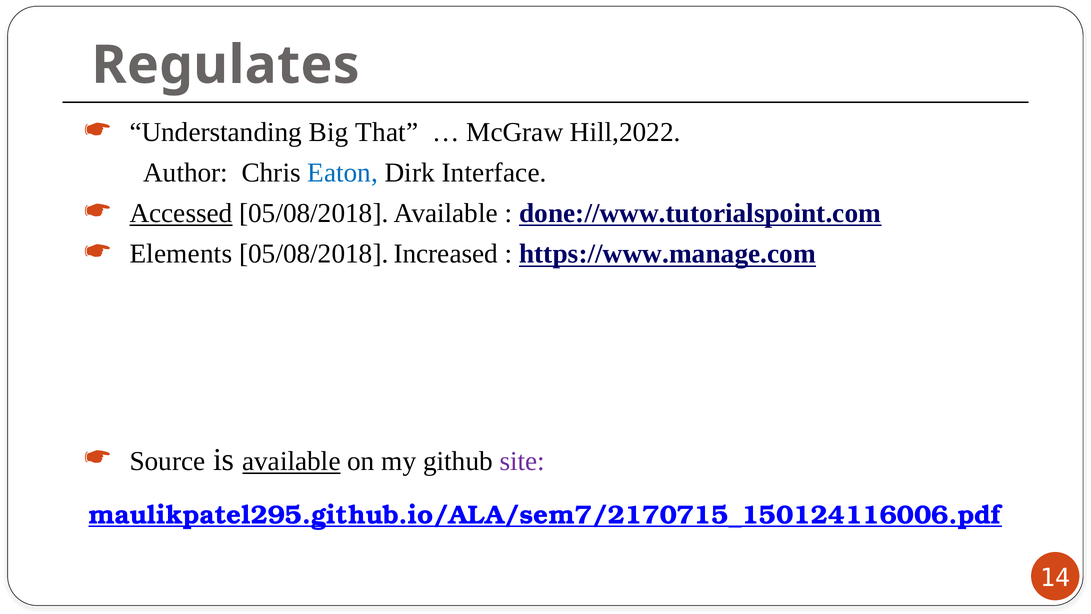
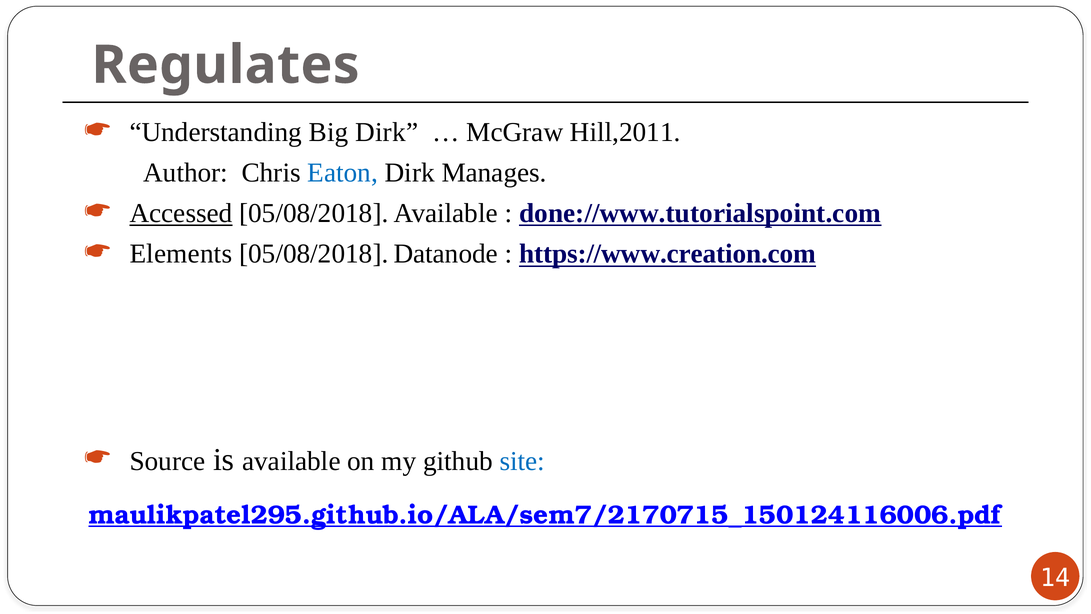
Big That: That -> Dirk
Hill,2022: Hill,2022 -> Hill,2011
Interface: Interface -> Manages
Increased: Increased -> Datanode
https://www.manage.com: https://www.manage.com -> https://www.creation.com
available at (291, 461) underline: present -> none
site colour: purple -> blue
